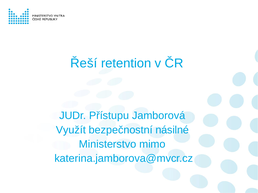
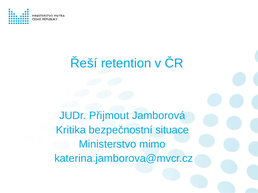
Přístupu: Přístupu -> Přijmout
Využít: Využít -> Kritika
násilné: násilné -> situace
